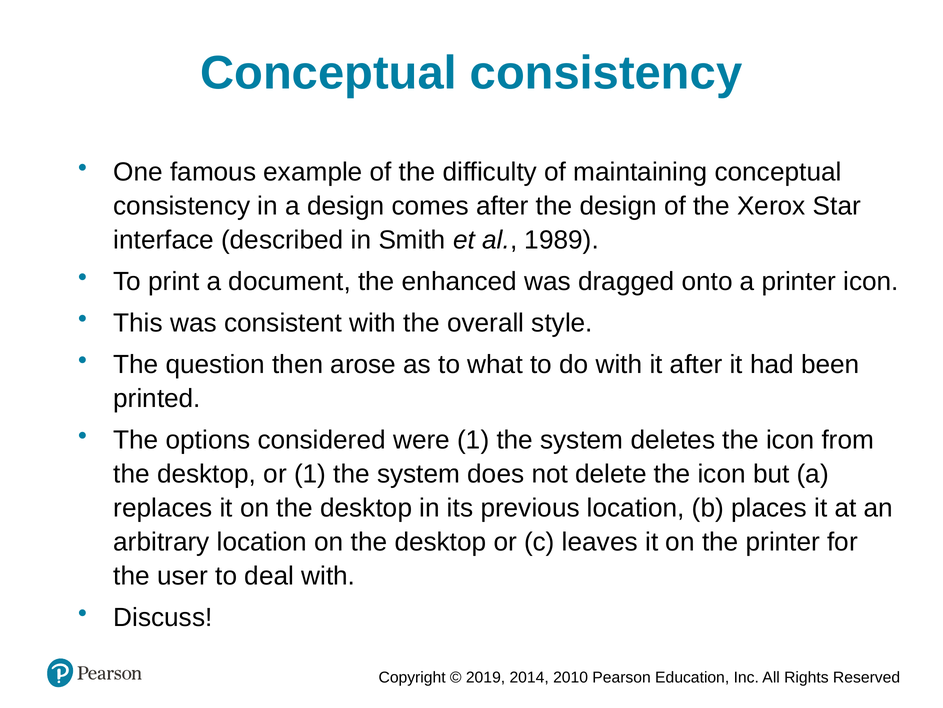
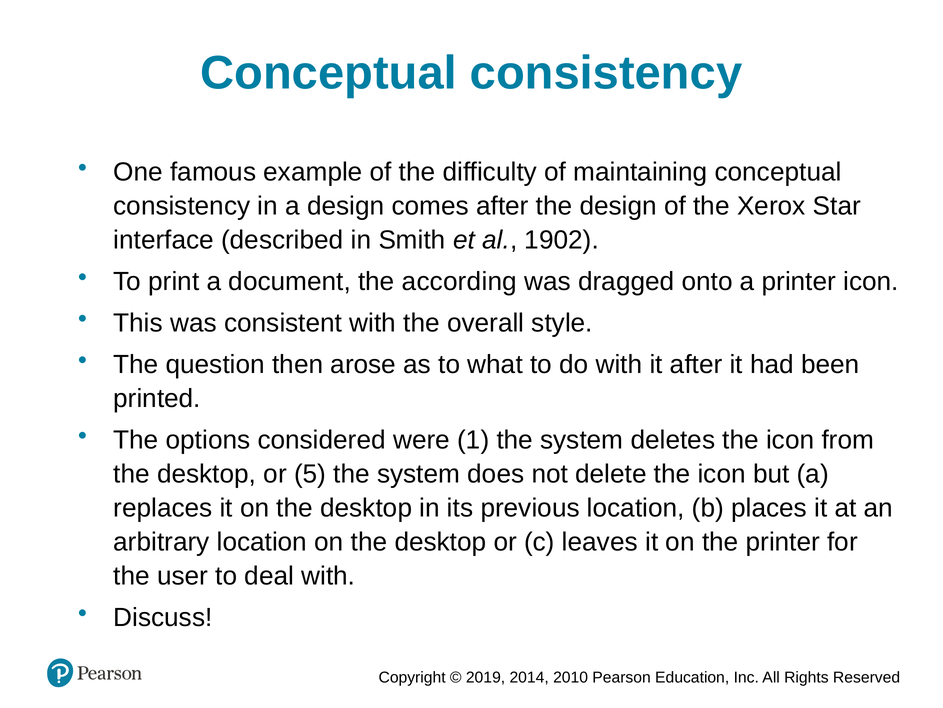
1989: 1989 -> 1902
enhanced: enhanced -> according
or 1: 1 -> 5
